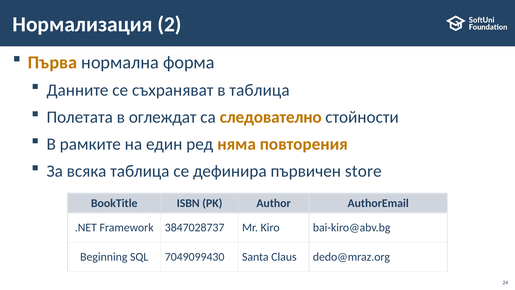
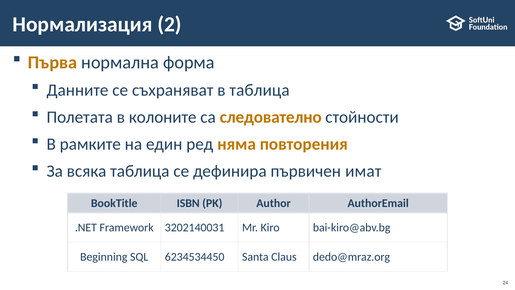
оглеждат: оглеждат -> колоните
store: store -> имат
3847028737: 3847028737 -> 3202140031
7049099430: 7049099430 -> 6234534450
